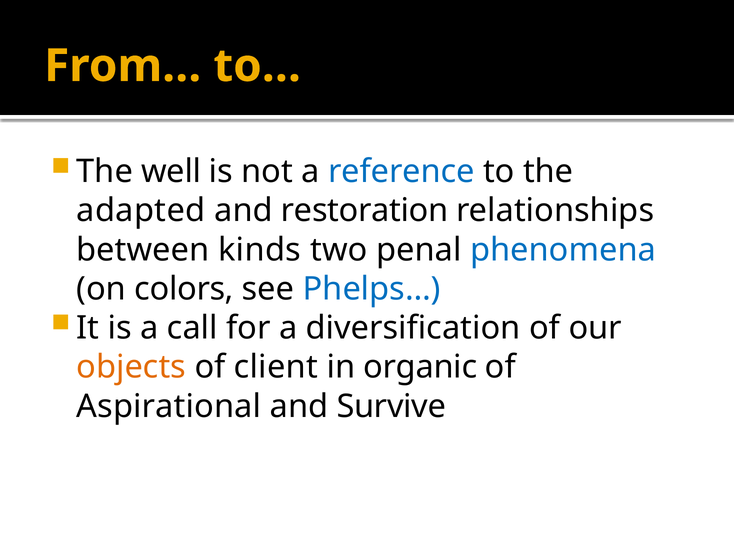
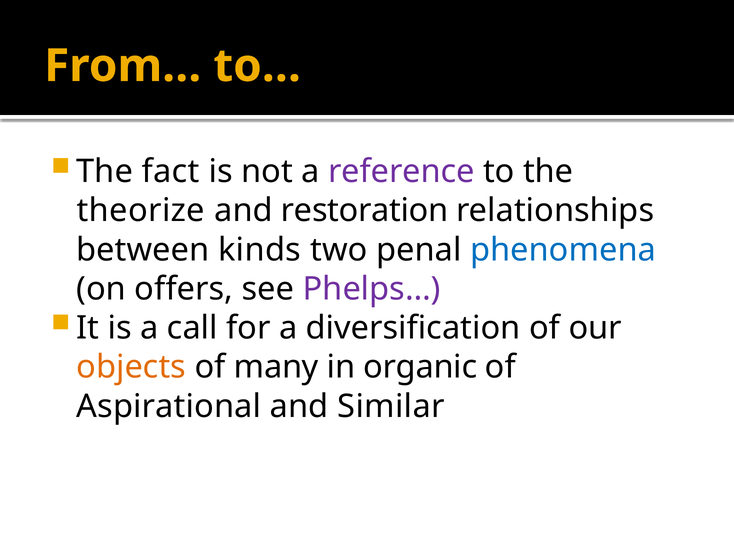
well: well -> fact
reference colour: blue -> purple
adapted: adapted -> theorize
colors: colors -> offers
Phelps… colour: blue -> purple
client: client -> many
Survive: Survive -> Similar
